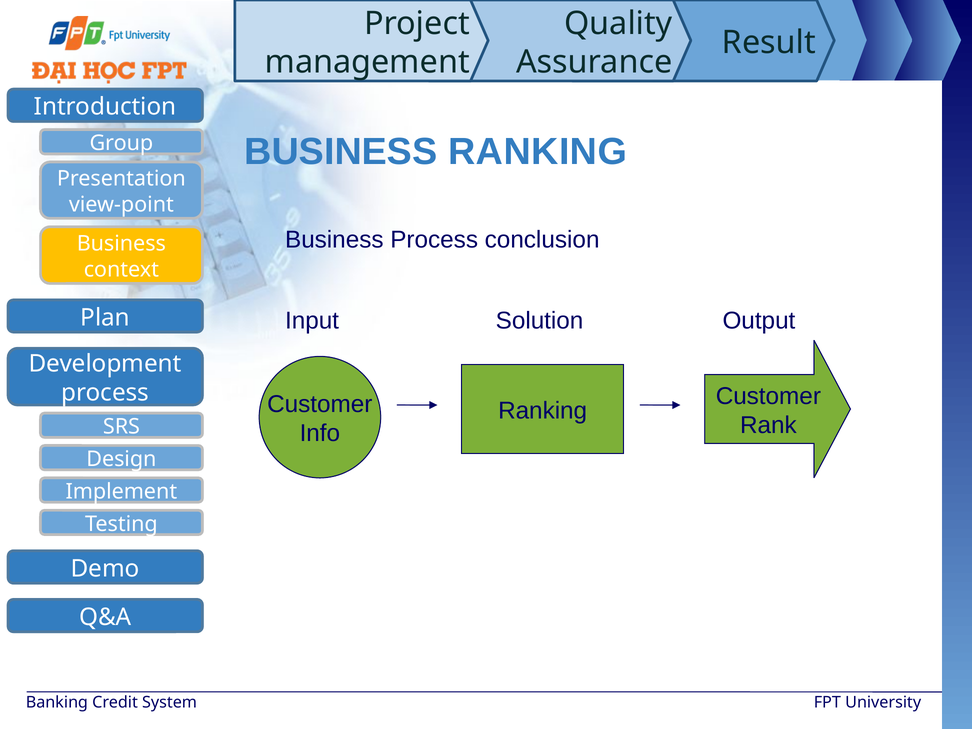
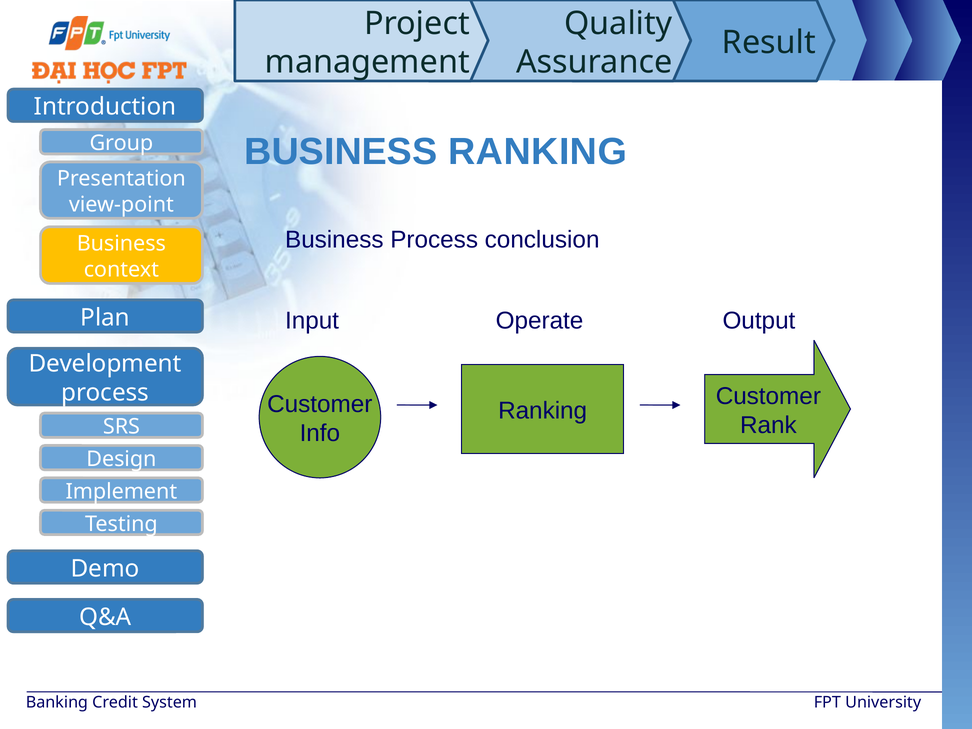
Solution: Solution -> Operate
